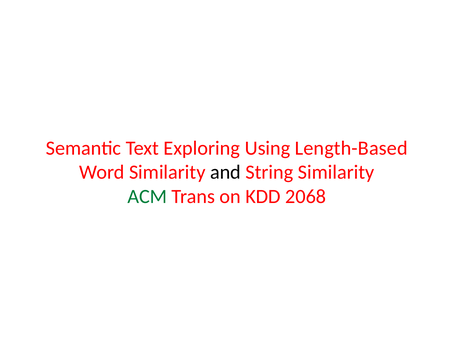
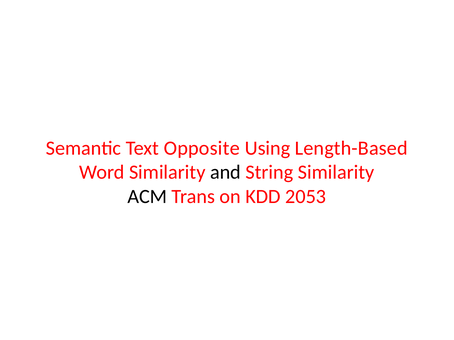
Exploring: Exploring -> Opposite
ACM colour: green -> black
2068: 2068 -> 2053
